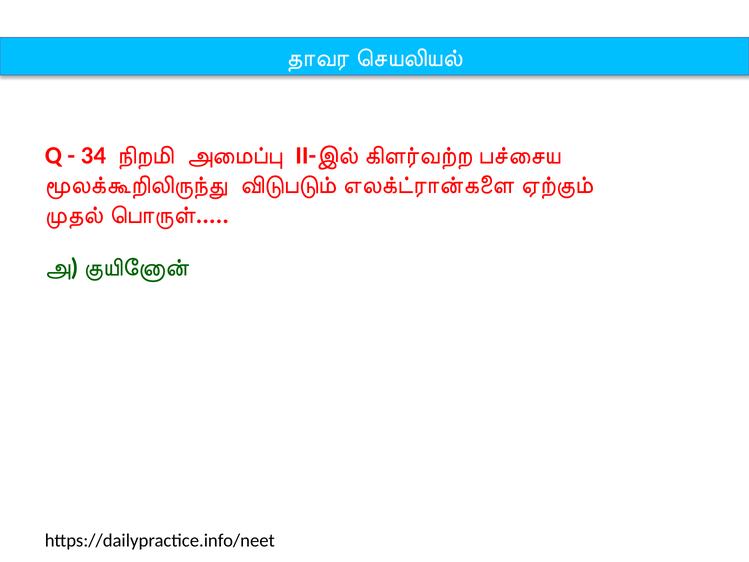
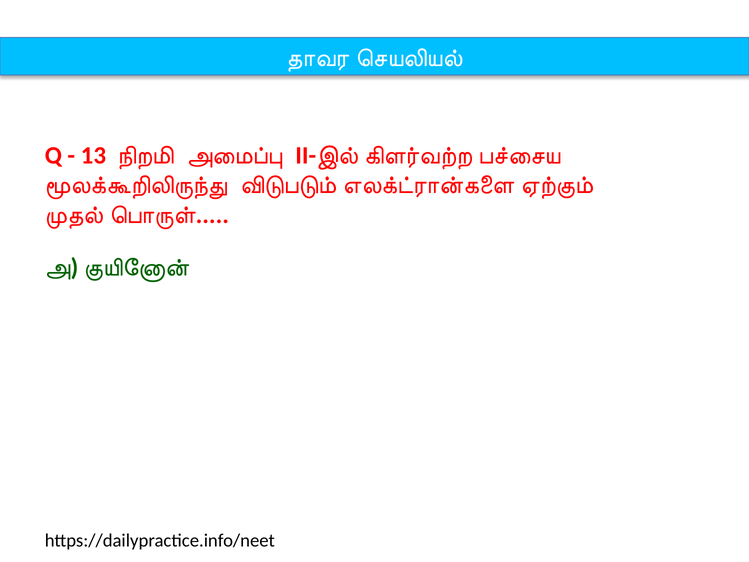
34: 34 -> 13
